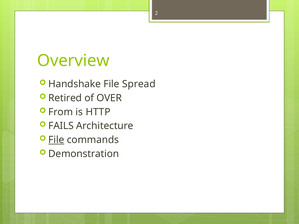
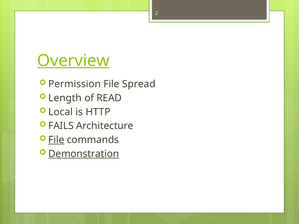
Overview underline: none -> present
Handshake: Handshake -> Permission
Retired: Retired -> Length
OVER: OVER -> READ
From: From -> Local
Demonstration underline: none -> present
